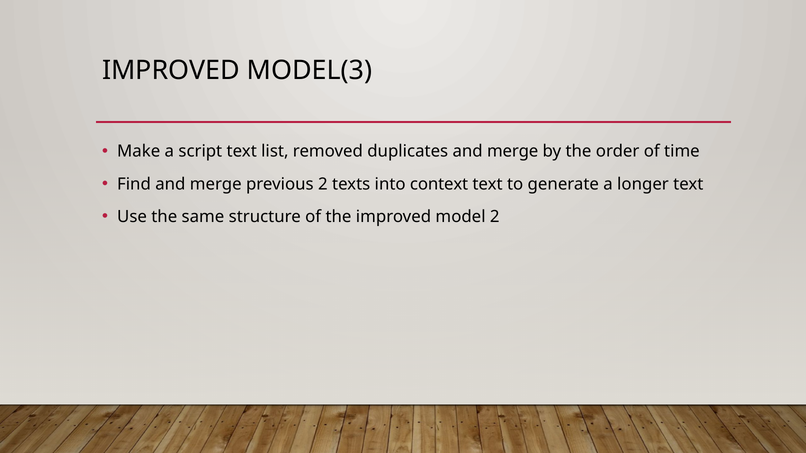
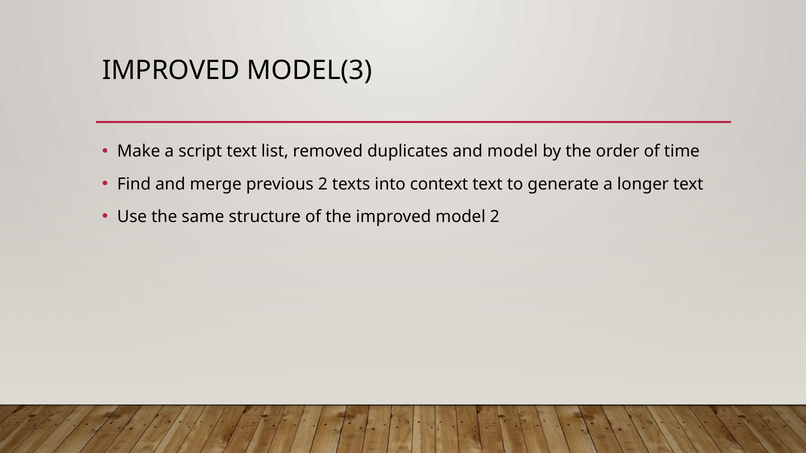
duplicates and merge: merge -> model
